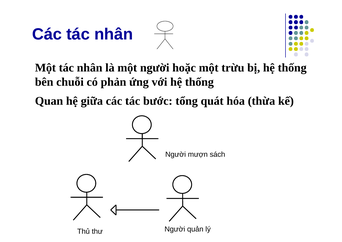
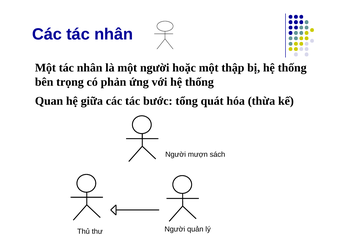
trừu: trừu -> thập
chuỗi: chuỗi -> trọng
